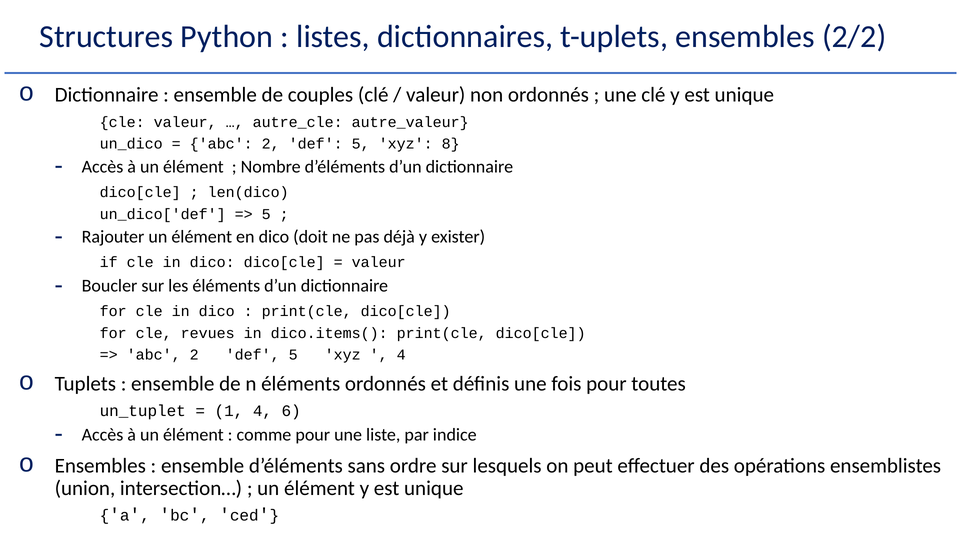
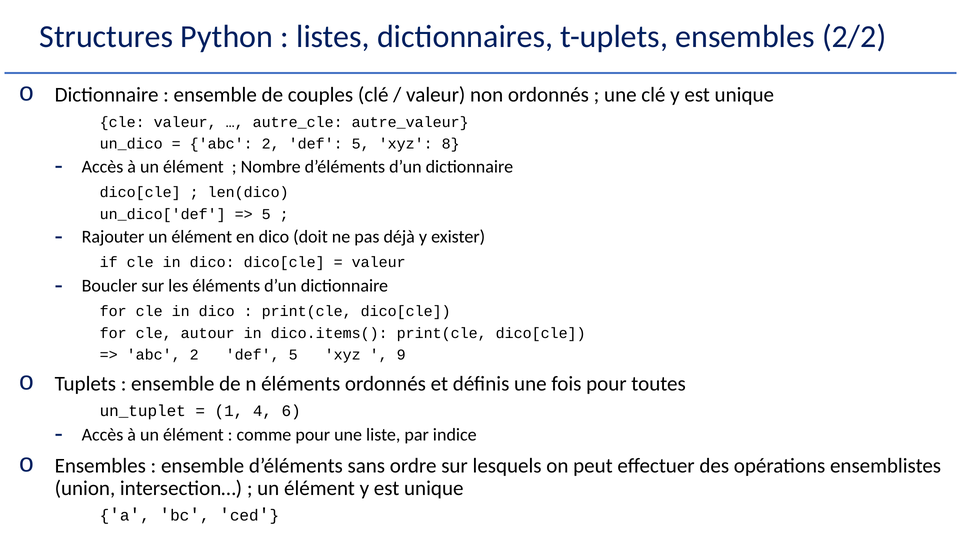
revues: revues -> autour
4 at (401, 354): 4 -> 9
